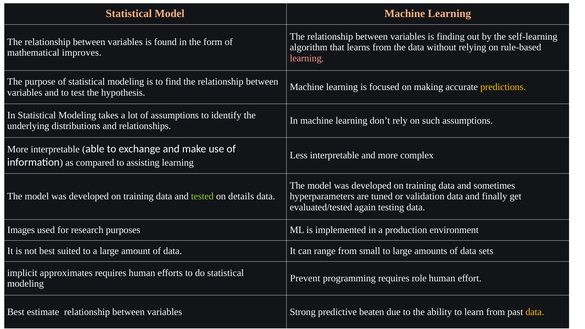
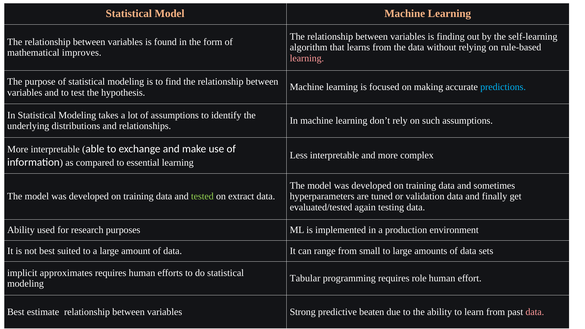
predictions colour: yellow -> light blue
assisting: assisting -> essential
details: details -> extract
Images at (21, 230): Images -> Ability
Prevent: Prevent -> Tabular
data at (535, 312) colour: yellow -> pink
